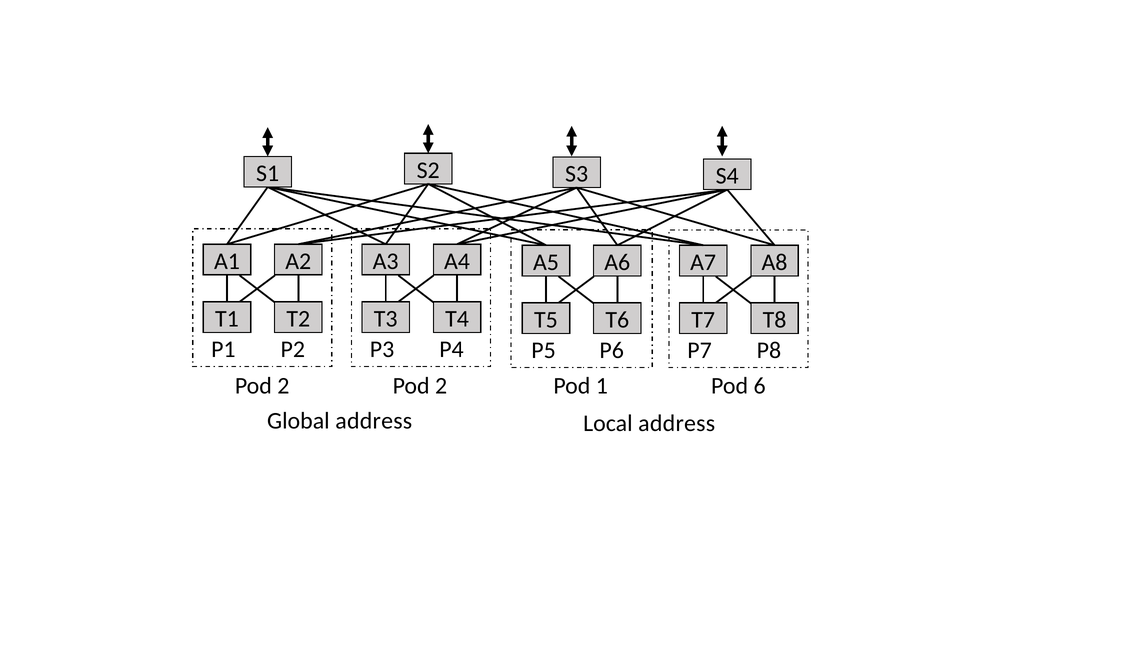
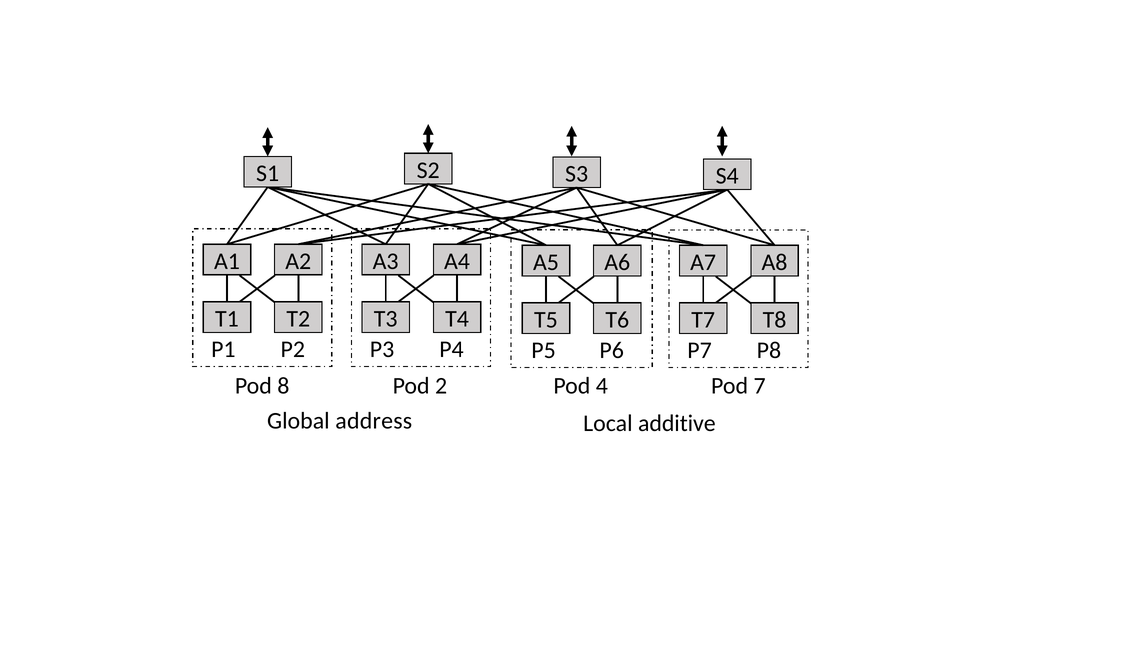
2 at (283, 386): 2 -> 8
1: 1 -> 4
6: 6 -> 7
Local address: address -> additive
